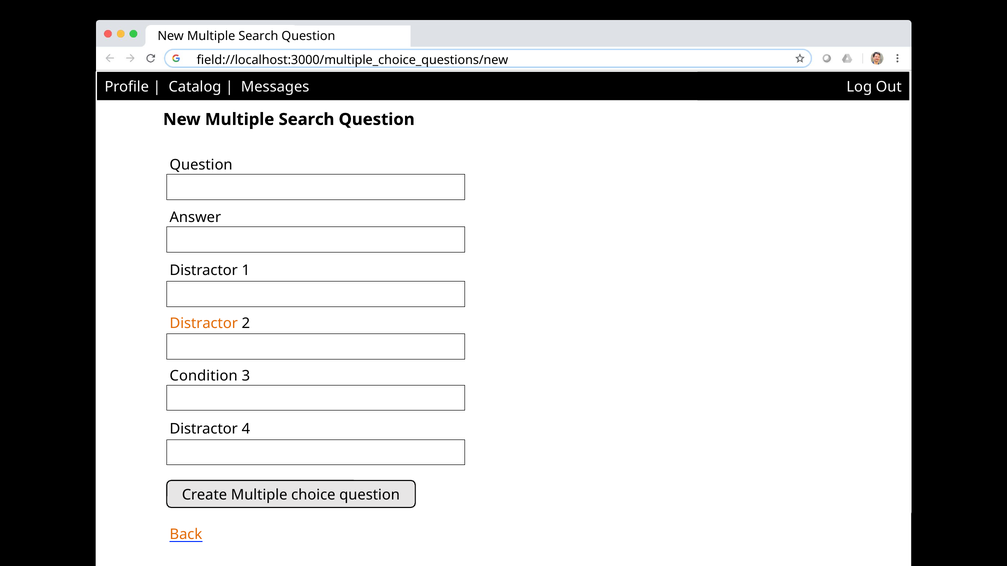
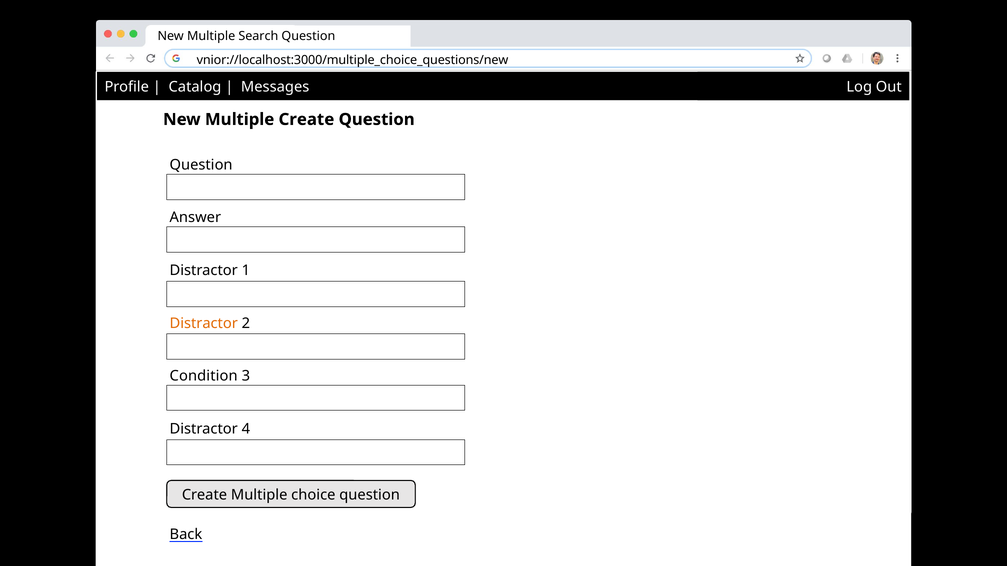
field://localhost:3000/multiple_choice_questions/new: field://localhost:3000/multiple_choice_questions/new -> vnior://localhost:3000/multiple_choice_questions/new
Search at (306, 120): Search -> Create
Back colour: orange -> black
